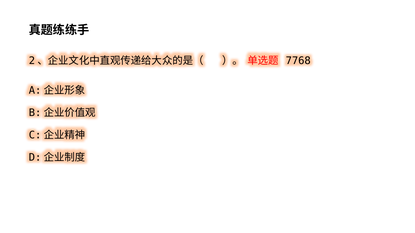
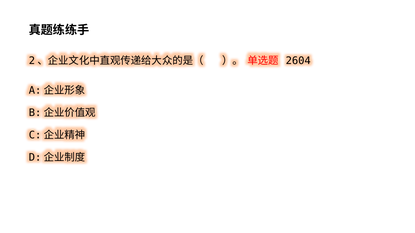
7768: 7768 -> 2604
